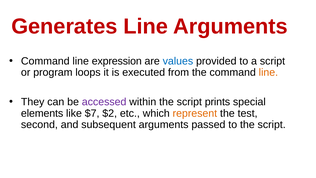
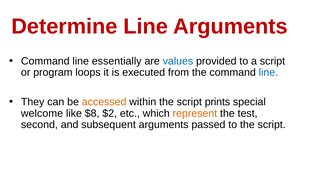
Generates: Generates -> Determine
expression: expression -> essentially
line at (268, 72) colour: orange -> blue
accessed colour: purple -> orange
elements: elements -> welcome
$7: $7 -> $8
